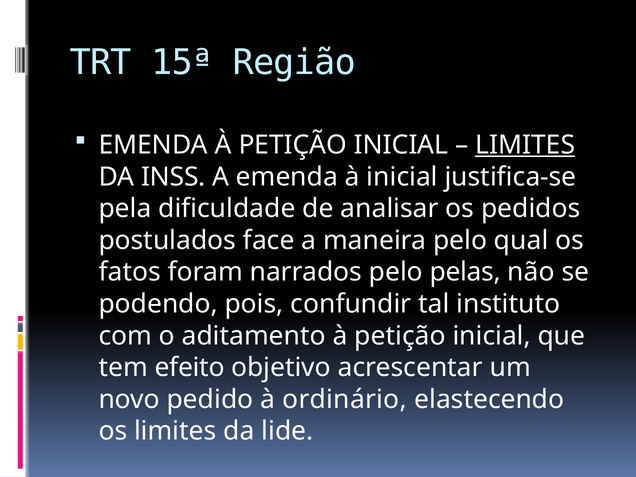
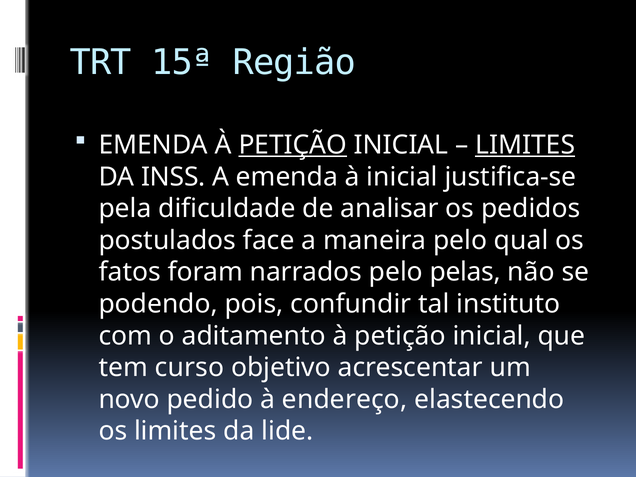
PETIÇÃO at (293, 145) underline: none -> present
efeito: efeito -> curso
ordinário: ordinário -> endereço
